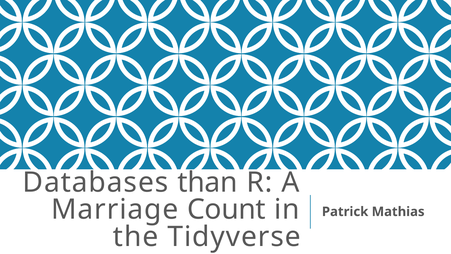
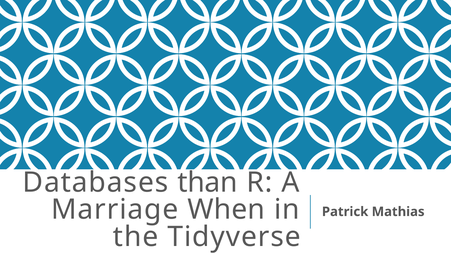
Count: Count -> When
